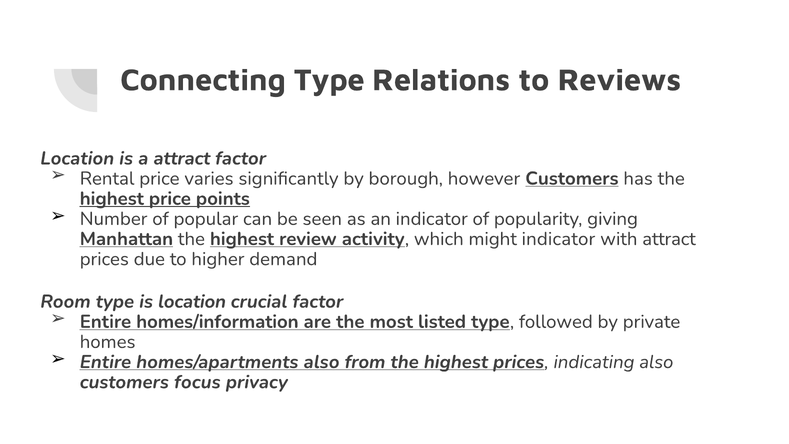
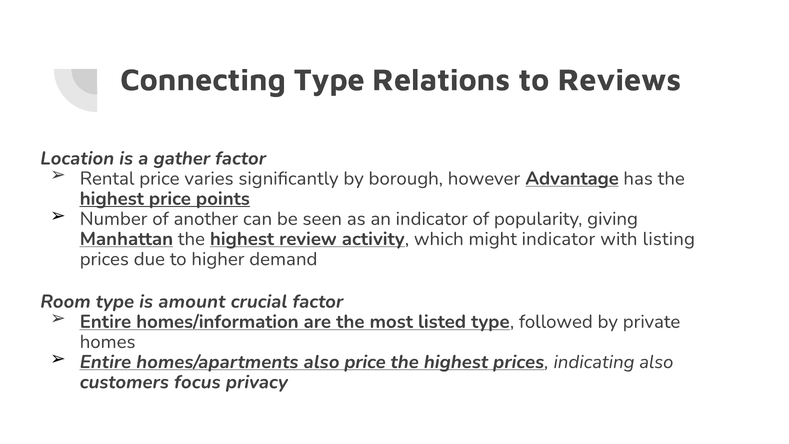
a attract: attract -> gather
however Customers: Customers -> Advantage
popular: popular -> another
with attract: attract -> listing
is location: location -> amount
also from: from -> price
